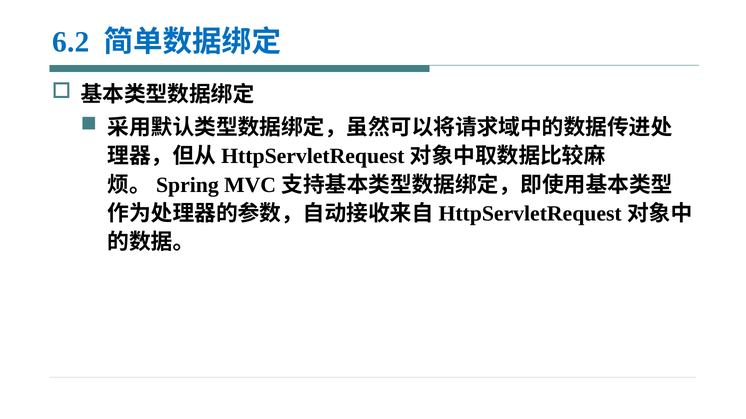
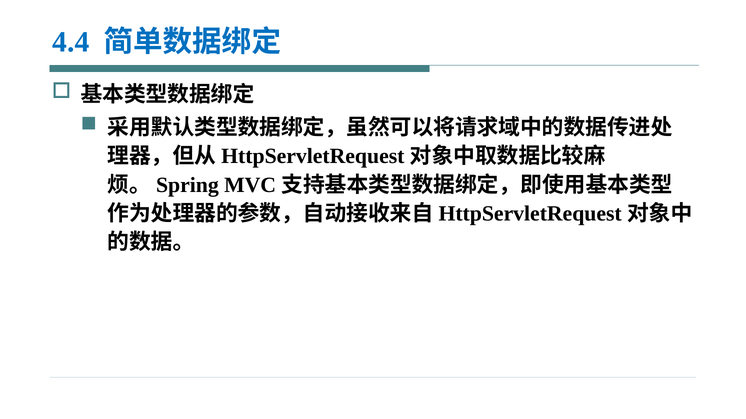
6.2: 6.2 -> 4.4
